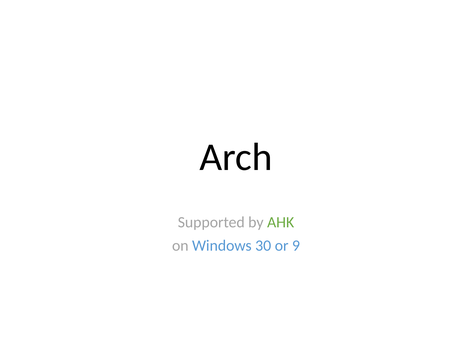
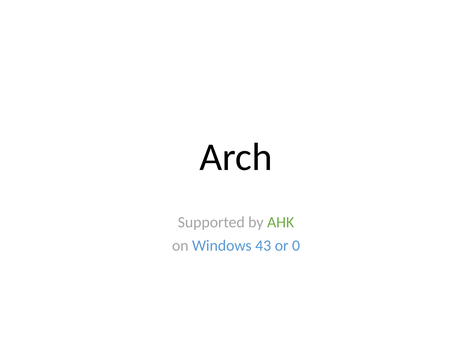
30: 30 -> 43
9: 9 -> 0
